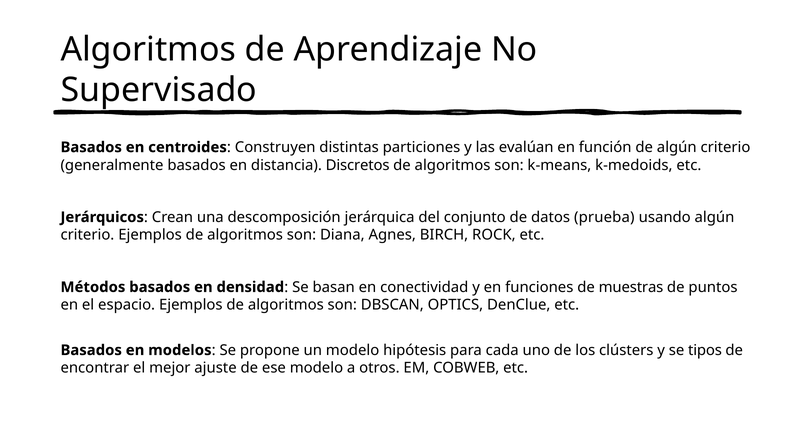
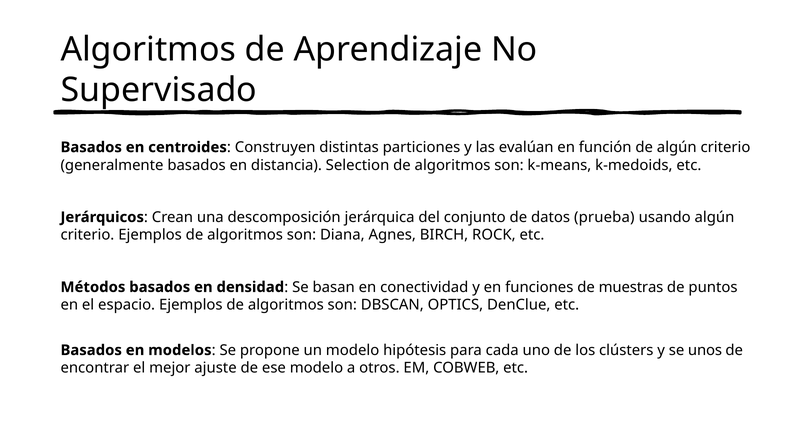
Discretos: Discretos -> Selection
tipos: tipos -> unos
